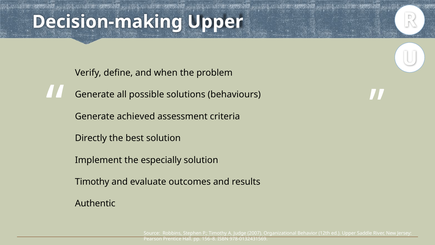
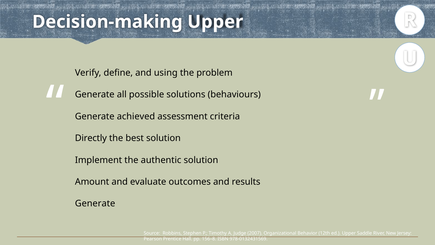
when: when -> using
especially: especially -> authentic
Timothy at (92, 182): Timothy -> Amount
Authentic at (95, 203): Authentic -> Generate
